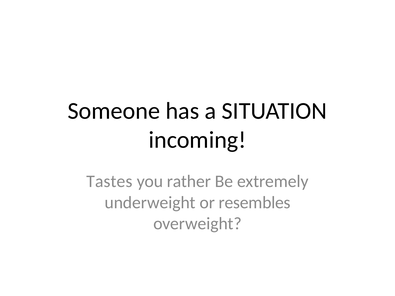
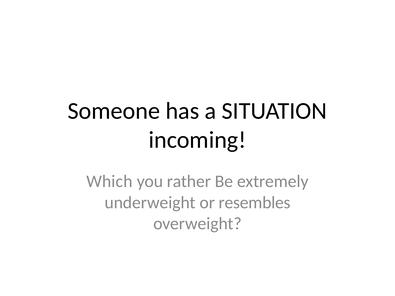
Tastes: Tastes -> Which
